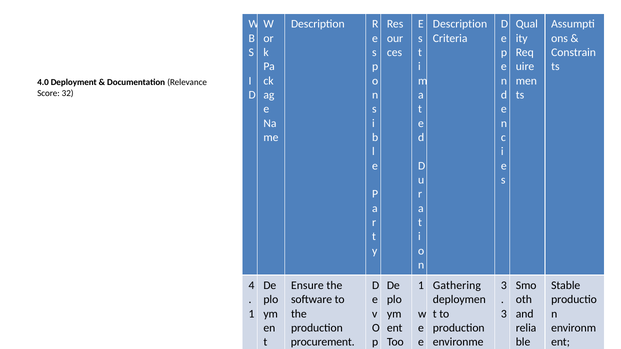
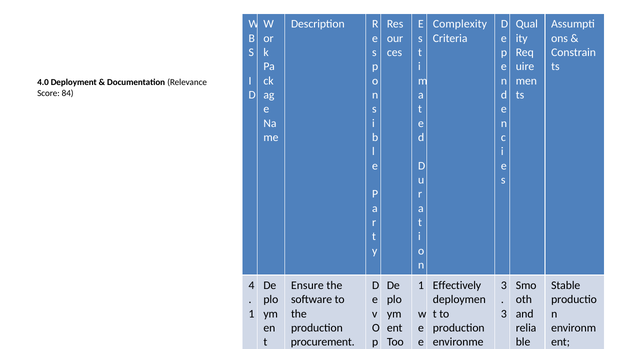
Description at (460, 24): Description -> Complexity
32: 32 -> 84
Gathering: Gathering -> Effectively
